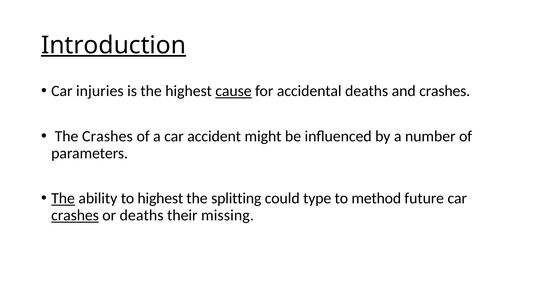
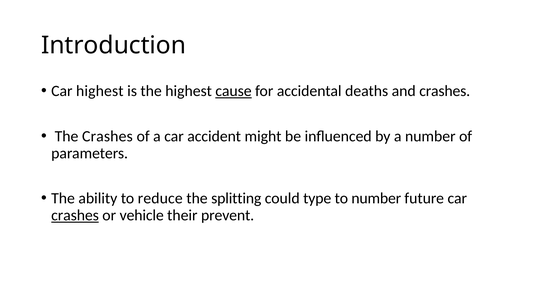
Introduction underline: present -> none
Car injuries: injuries -> highest
The at (63, 199) underline: present -> none
to highest: highest -> reduce
to method: method -> number
or deaths: deaths -> vehicle
missing: missing -> prevent
